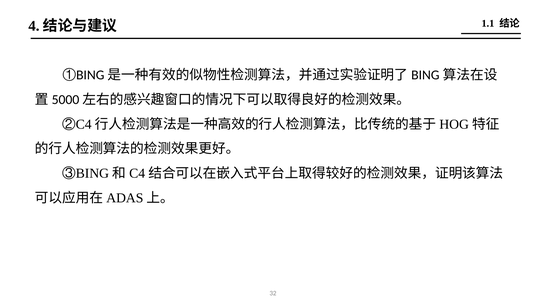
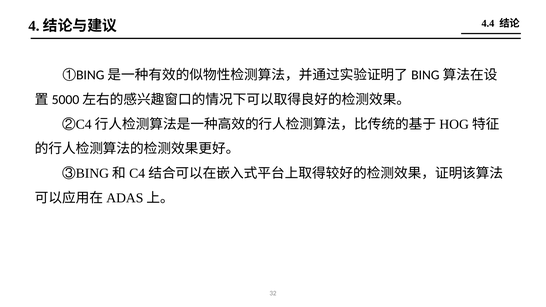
1.1: 1.1 -> 4.4
